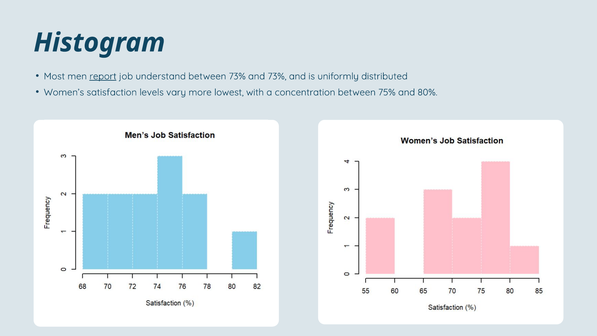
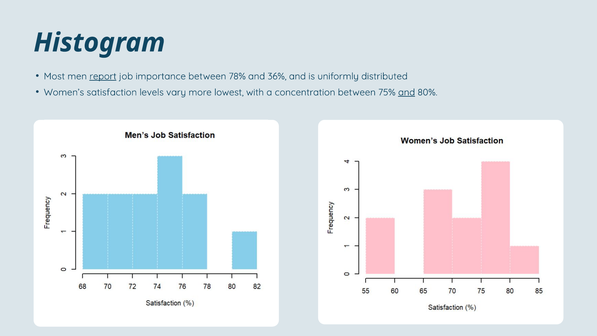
understand: understand -> importance
between 73%: 73% -> 78%
and 73%: 73% -> 36%
and at (407, 92) underline: none -> present
